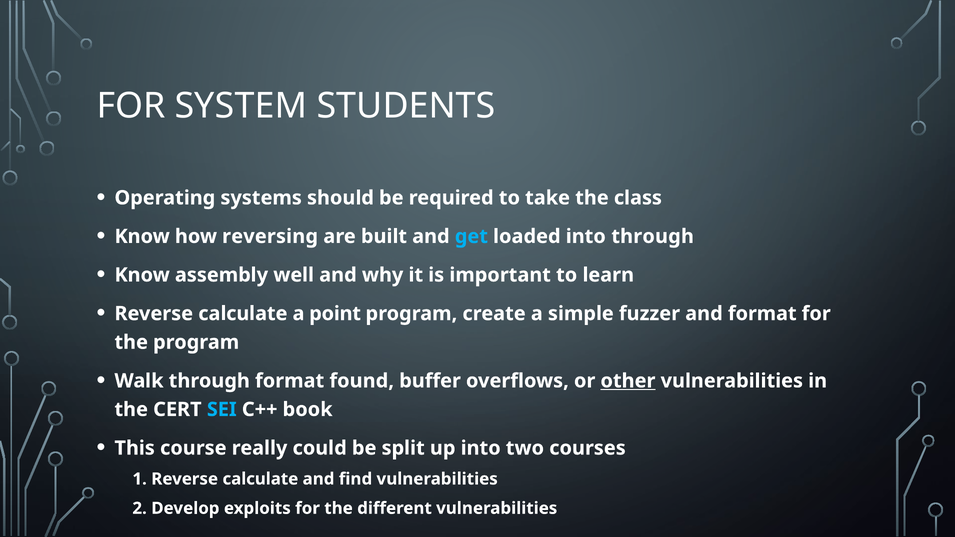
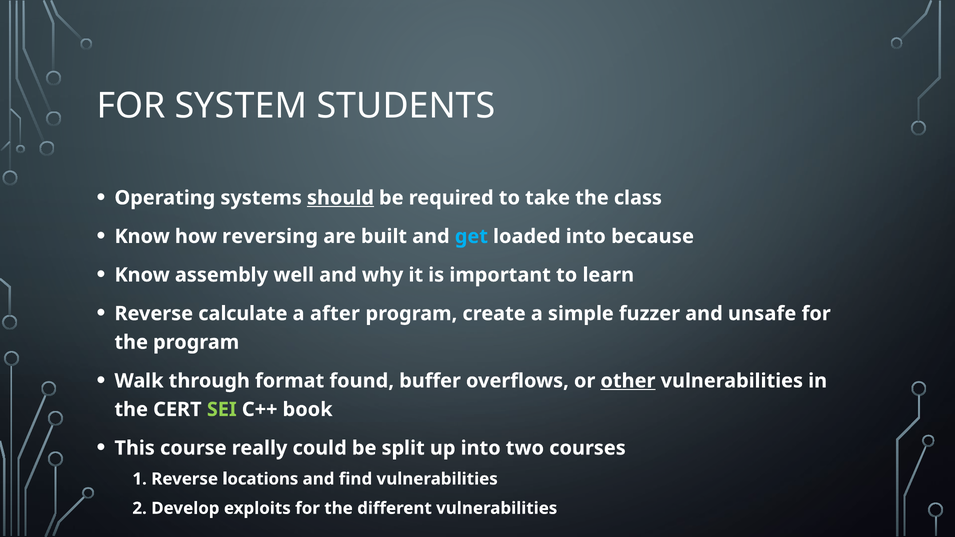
should underline: none -> present
into through: through -> because
point: point -> after
and format: format -> unsafe
SEI colour: light blue -> light green
1 Reverse calculate: calculate -> locations
